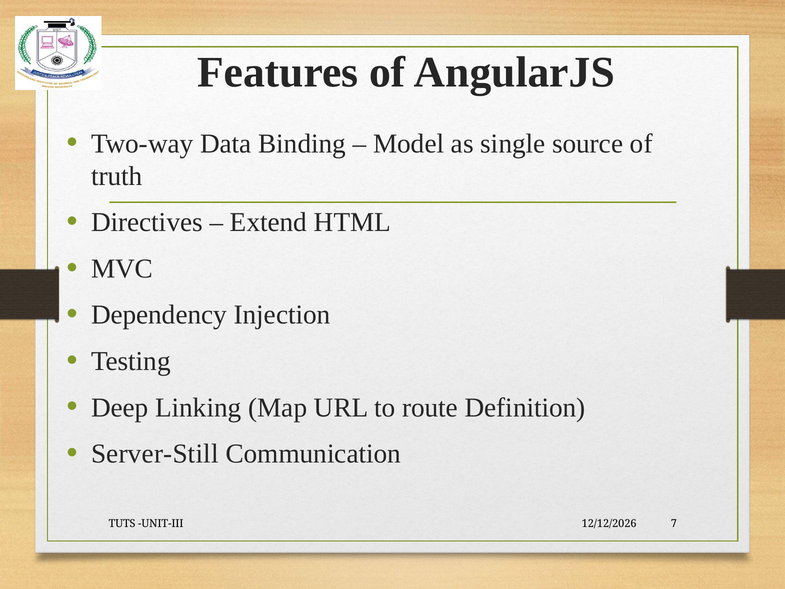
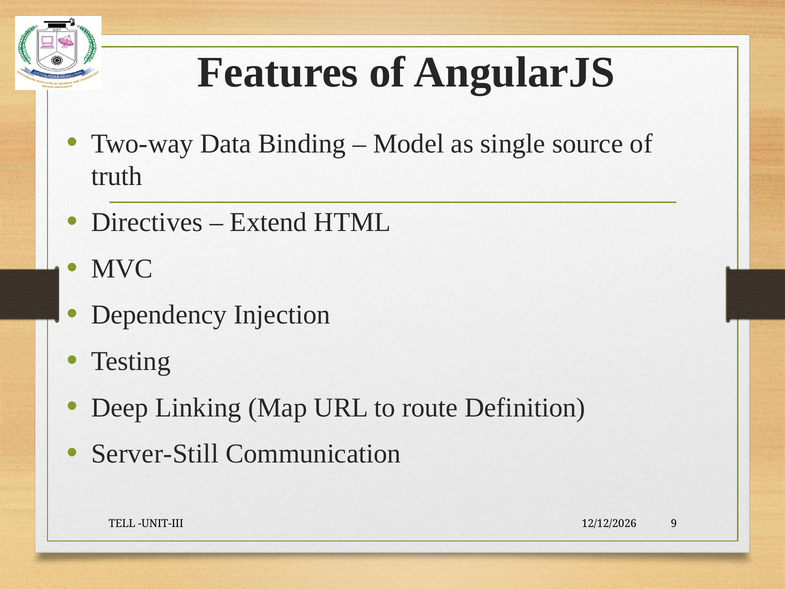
TUTS: TUTS -> TELL
7: 7 -> 9
